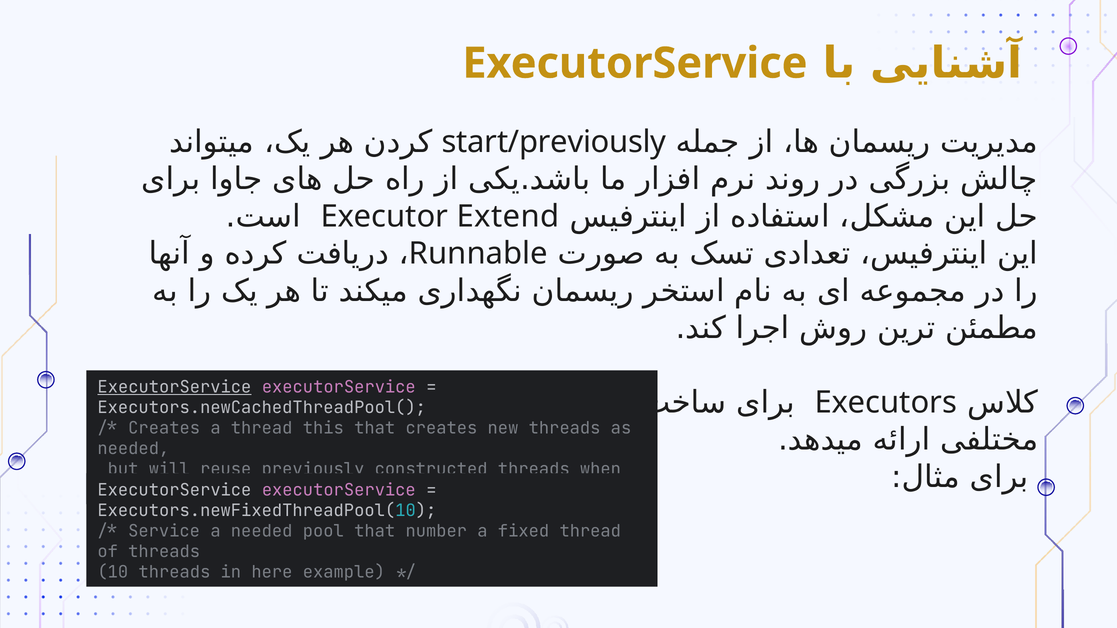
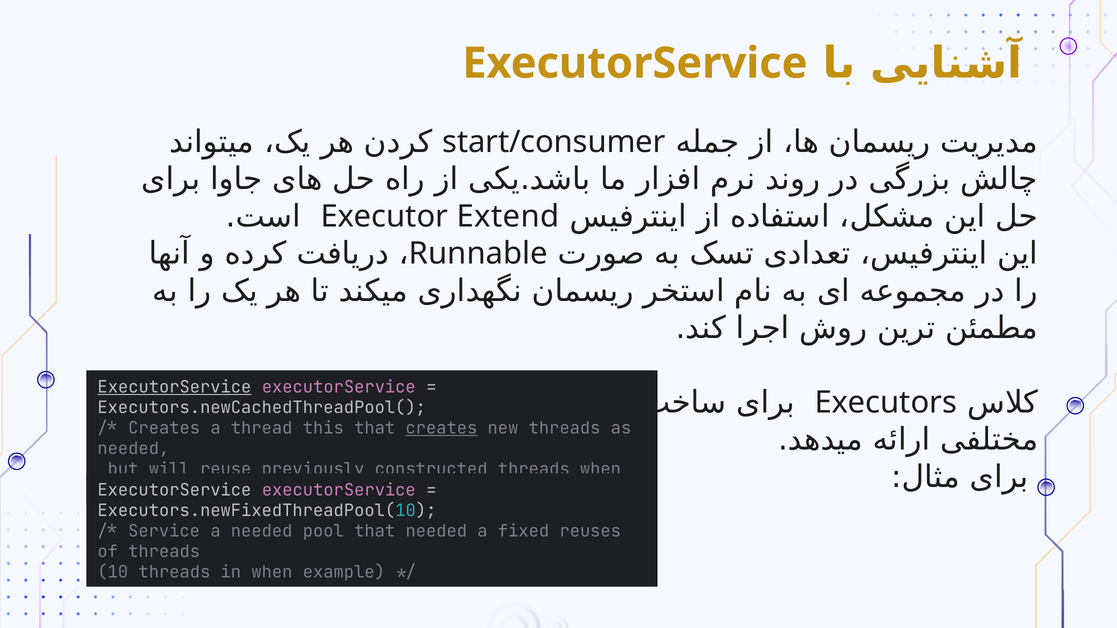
start/previously: start/previously -> start/consumer
creates at (441, 428) underline: none -> present
that number: number -> needed
fixed thread: thread -> reuses
in here: here -> when
